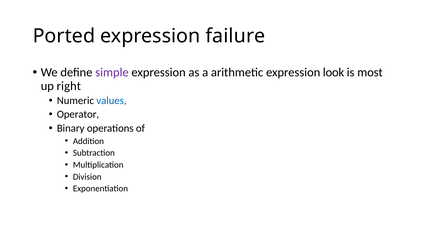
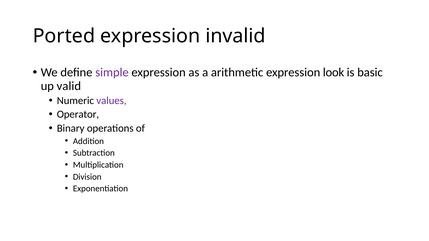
failure: failure -> invalid
most: most -> basic
right: right -> valid
values colour: blue -> purple
